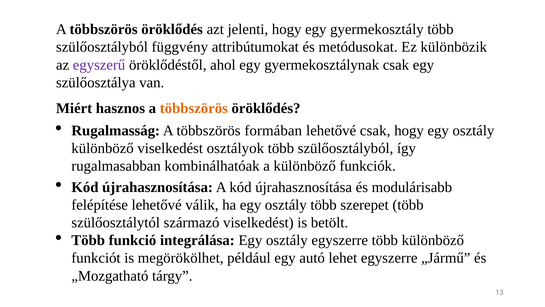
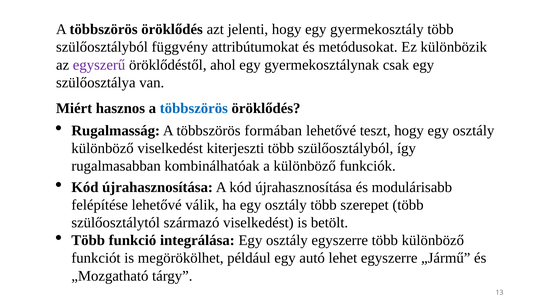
többszörös at (194, 108) colour: orange -> blue
lehetővé csak: csak -> teszt
osztályok: osztályok -> kiterjeszti
